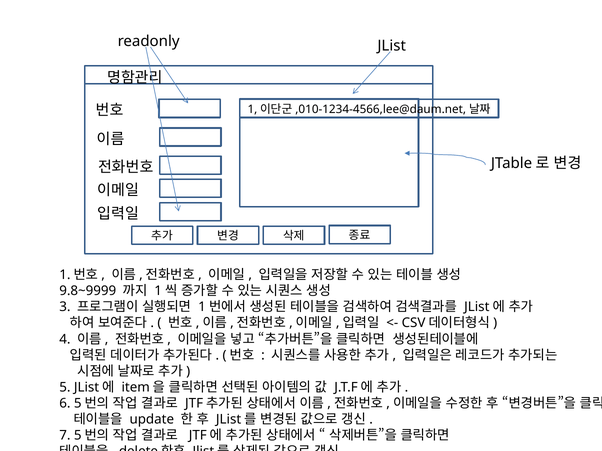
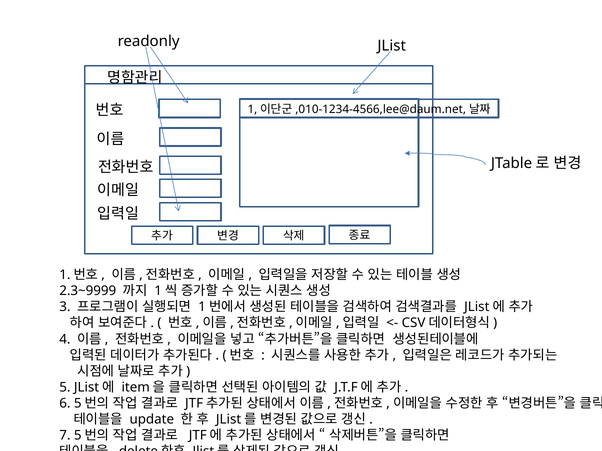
9.8~9999: 9.8~9999 -> 2.3~9999
